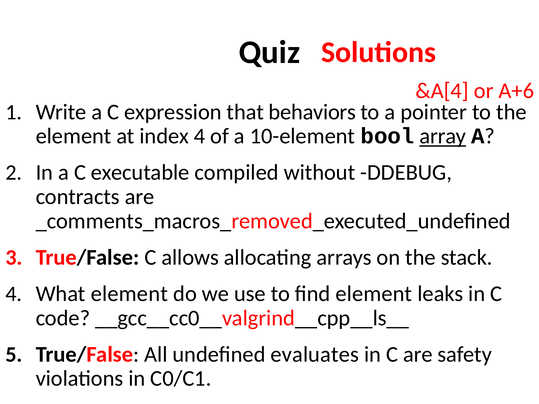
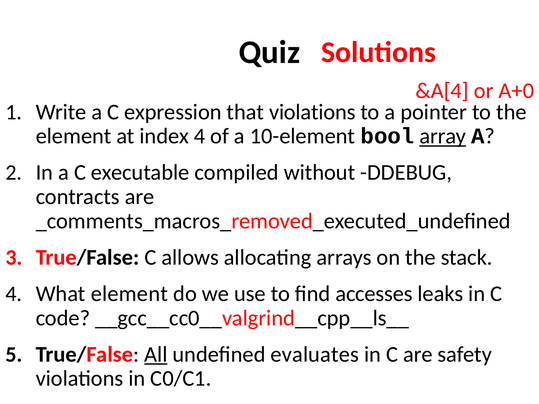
A+6: A+6 -> A+0
that behaviors: behaviors -> violations
find element: element -> accesses
All underline: none -> present
